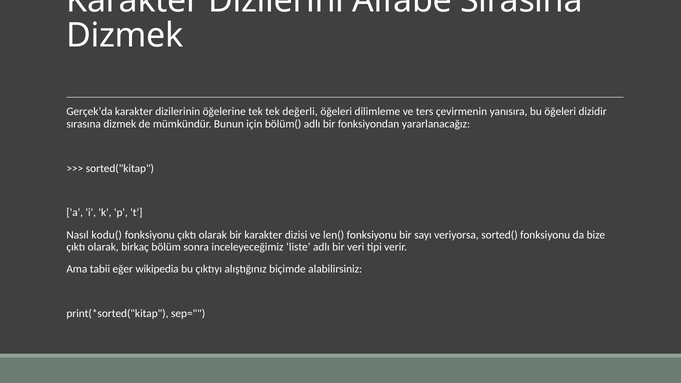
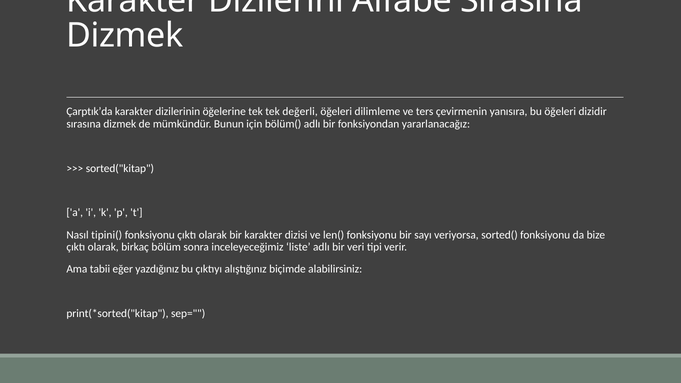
Gerçek’da: Gerçek’da -> Çarptık’da
kodu(: kodu( -> tipini(
wikipedia: wikipedia -> yazdığınız
